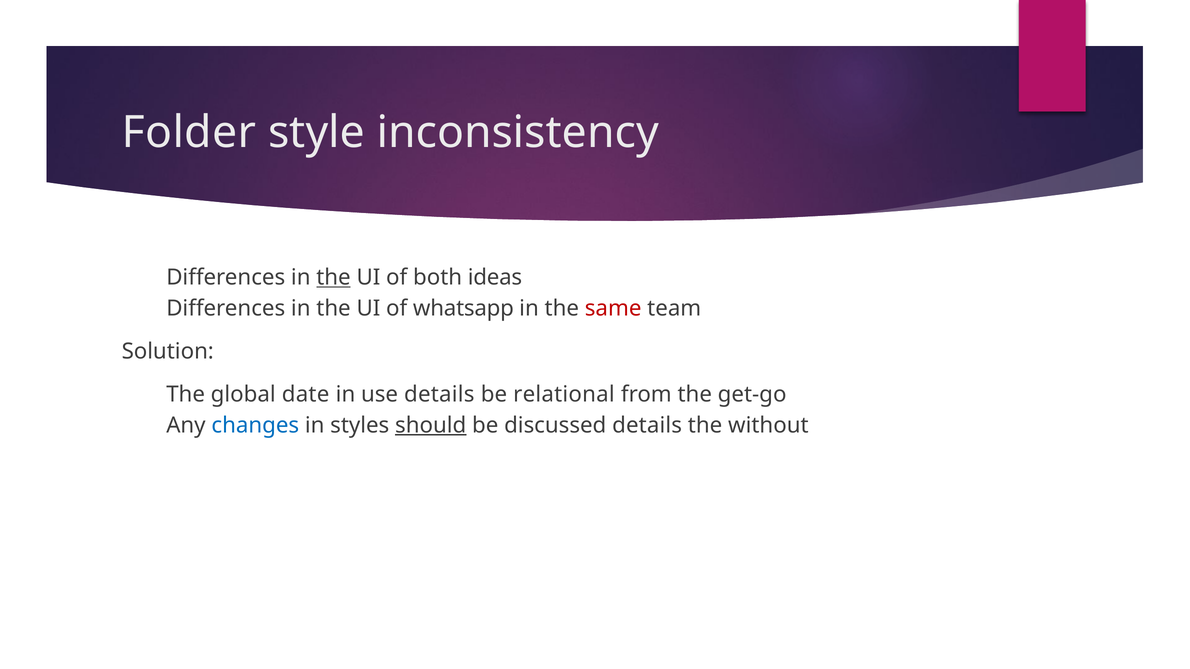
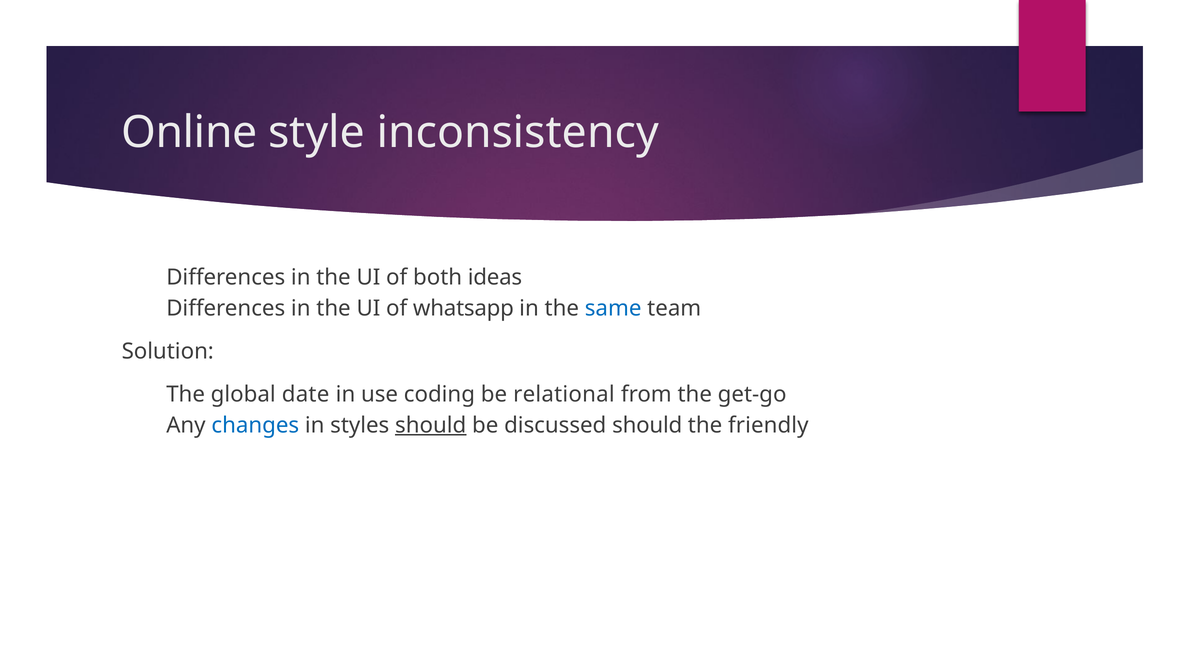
Folder: Folder -> Online
the at (333, 278) underline: present -> none
same colour: red -> blue
use details: details -> coding
discussed details: details -> should
without: without -> friendly
